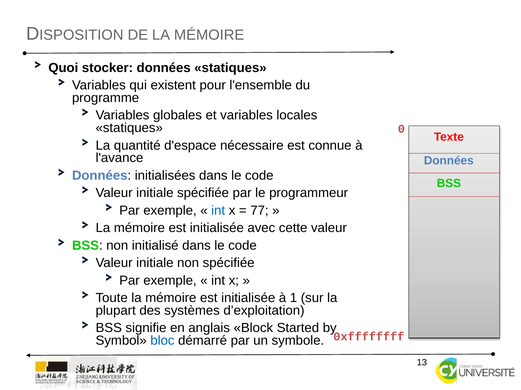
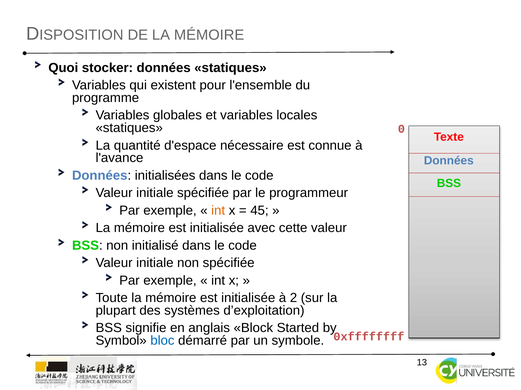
int at (218, 211) colour: blue -> orange
77: 77 -> 45
1: 1 -> 2
